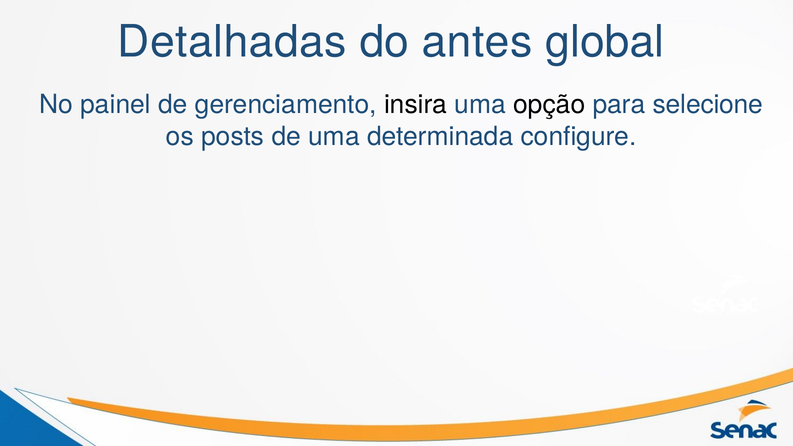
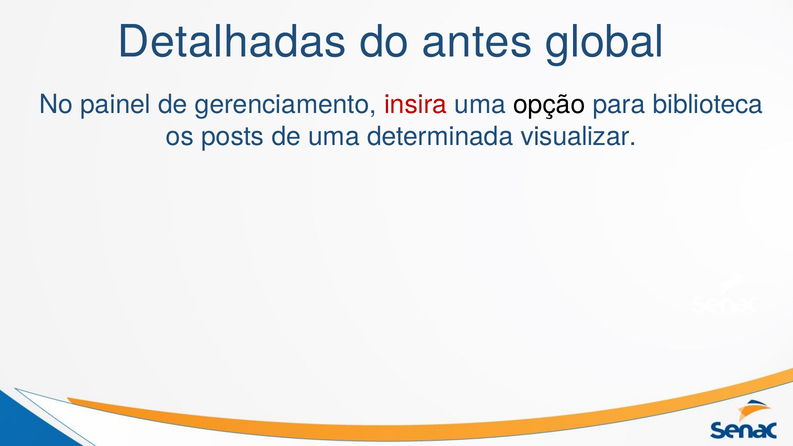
insira colour: black -> red
selecione: selecione -> biblioteca
configure: configure -> visualizar
